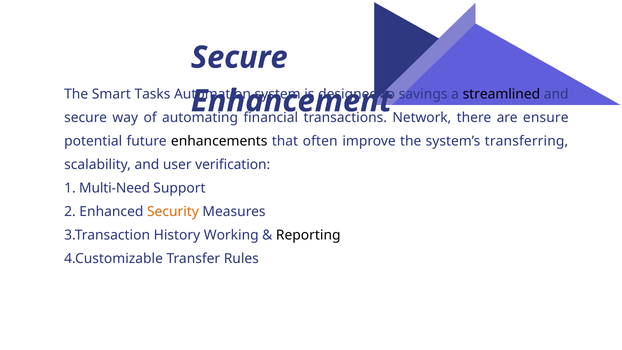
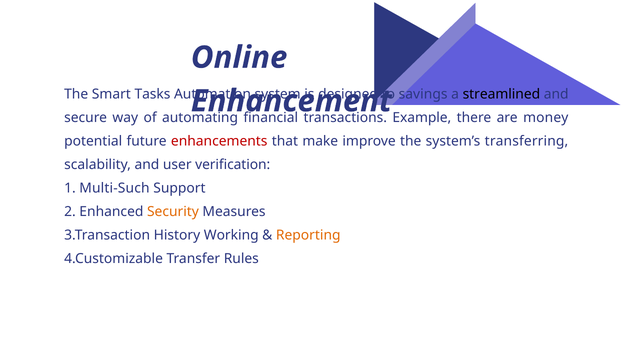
Secure at (239, 57): Secure -> Online
Network: Network -> Example
ensure: ensure -> money
enhancements colour: black -> red
often: often -> make
Multi-Need: Multi-Need -> Multi-Such
Reporting colour: black -> orange
